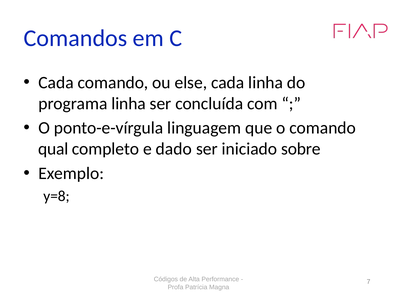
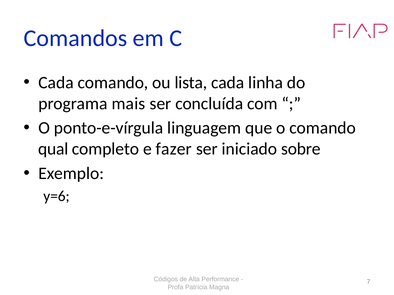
else: else -> lista
programa linha: linha -> mais
dado: dado -> fazer
y=8: y=8 -> y=6
